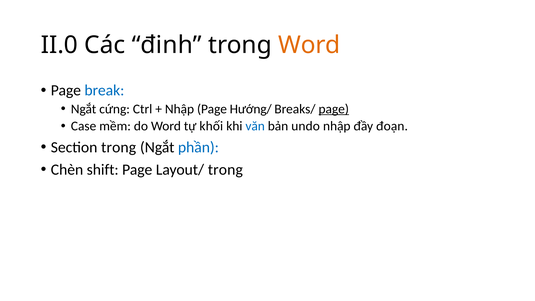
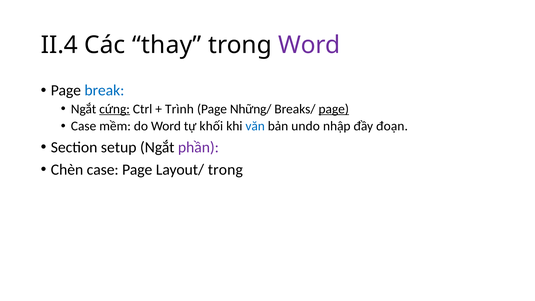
II.0: II.0 -> II.4
định: định -> thay
Word at (309, 45) colour: orange -> purple
cứng underline: none -> present
Nhập at (180, 109): Nhập -> Trình
Hướng/: Hướng/ -> Những/
Section trong: trong -> setup
phần colour: blue -> purple
Chèn shift: shift -> case
